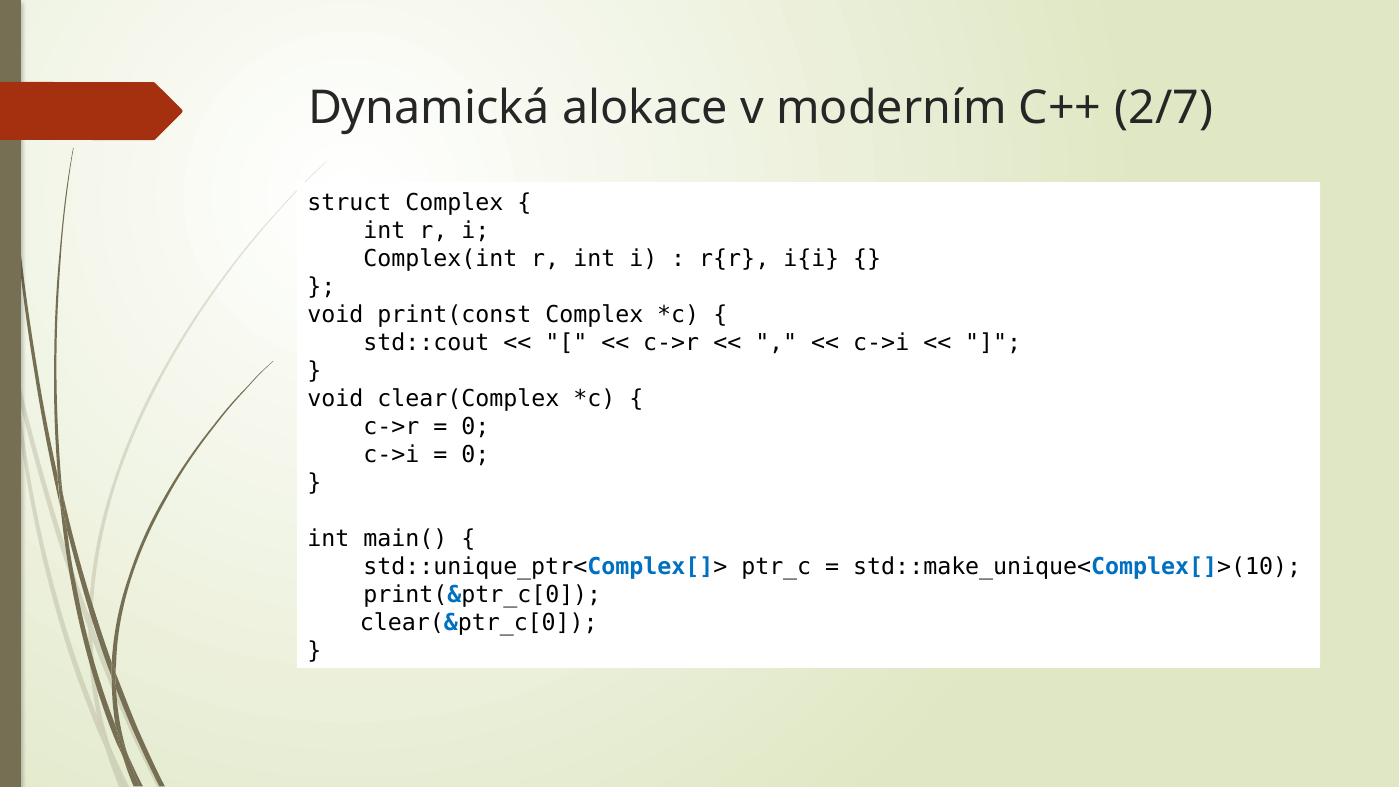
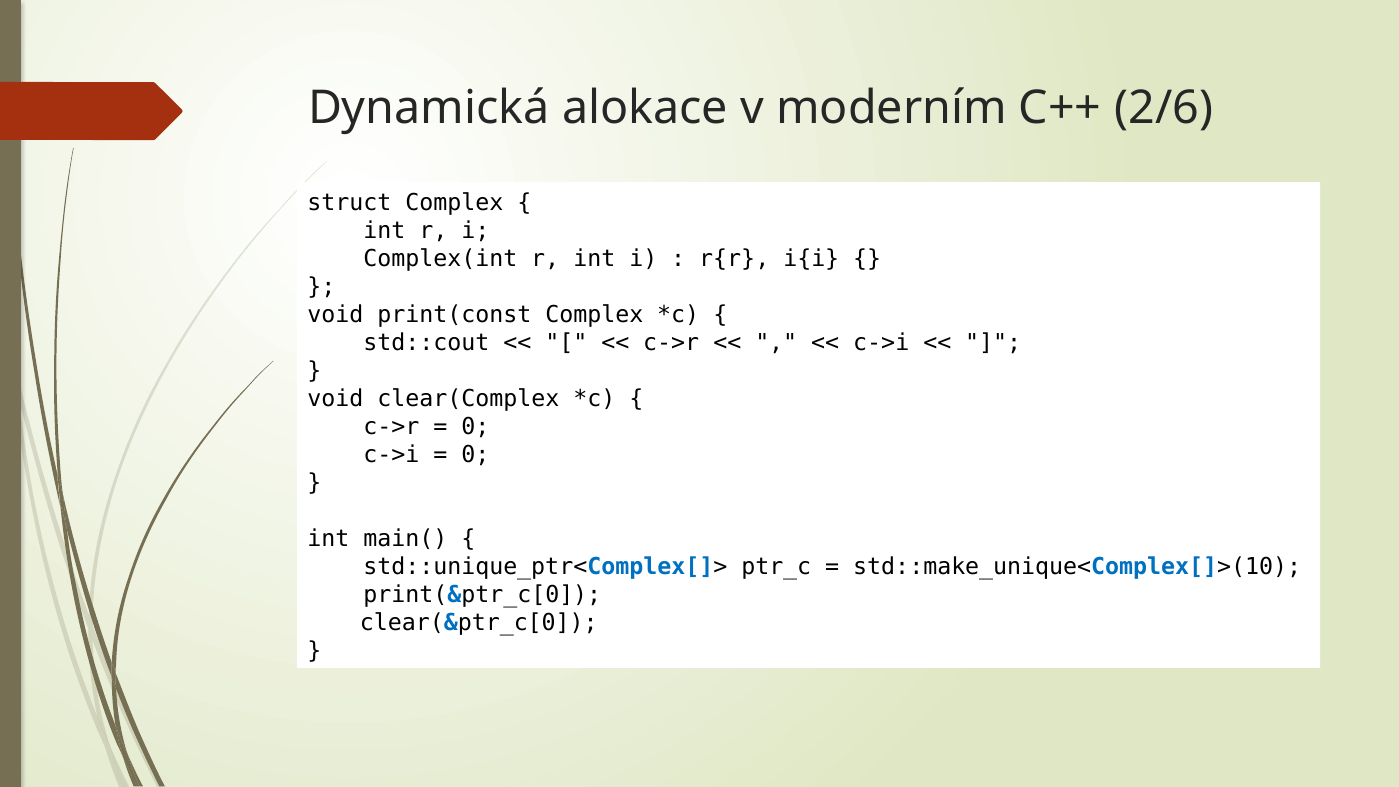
2/7: 2/7 -> 2/6
